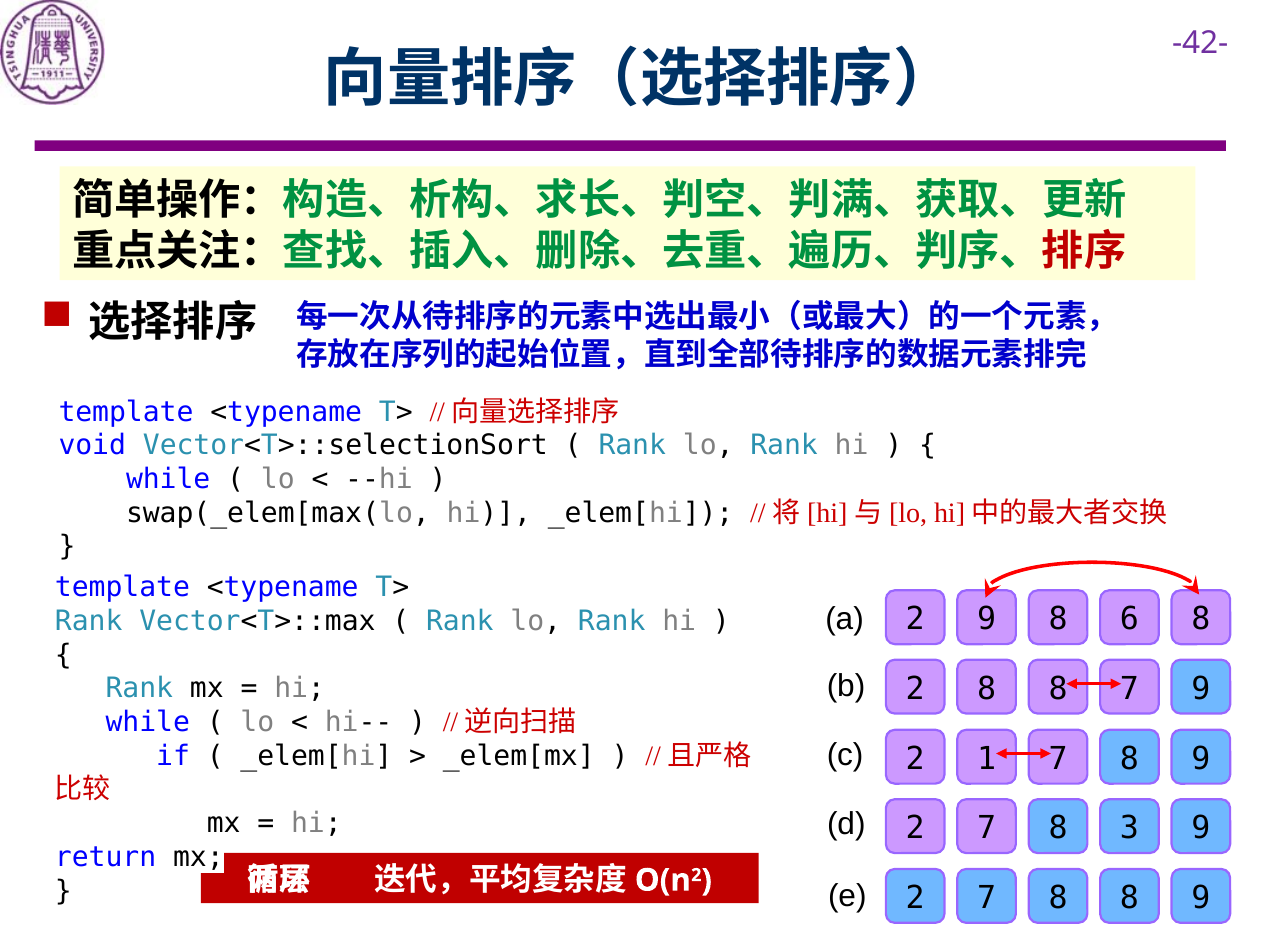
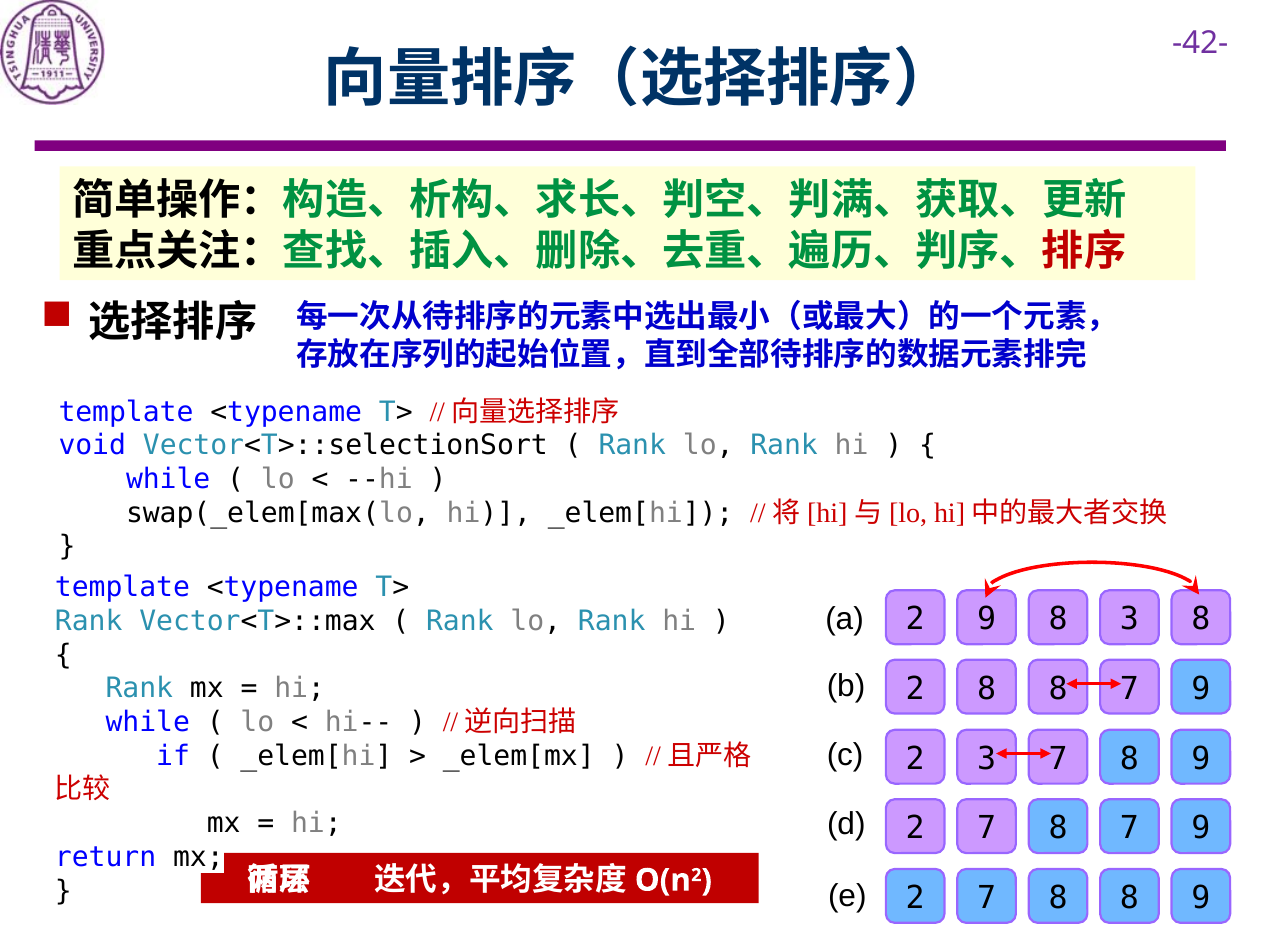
8 6: 6 -> 3
2 1: 1 -> 3
7 8 3: 3 -> 7
